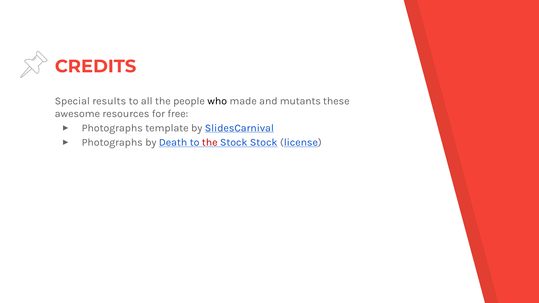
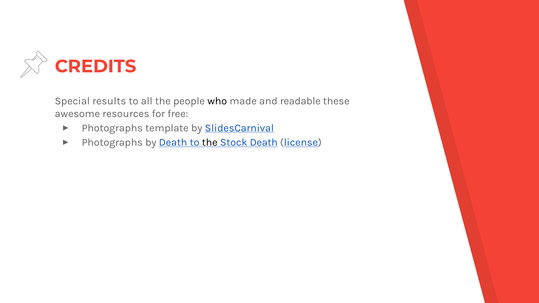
mutants: mutants -> readable
the at (210, 143) colour: red -> black
Stock Stock: Stock -> Death
